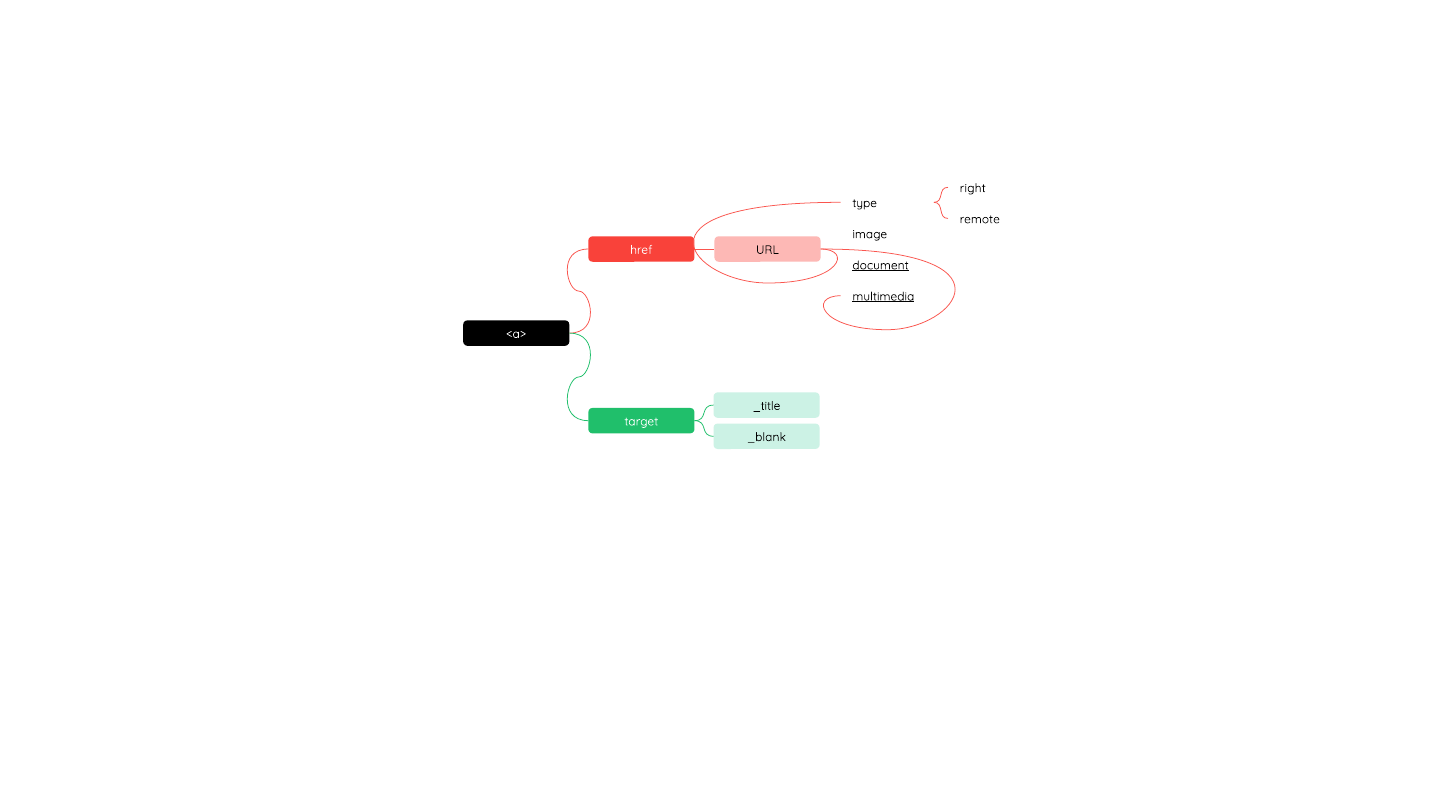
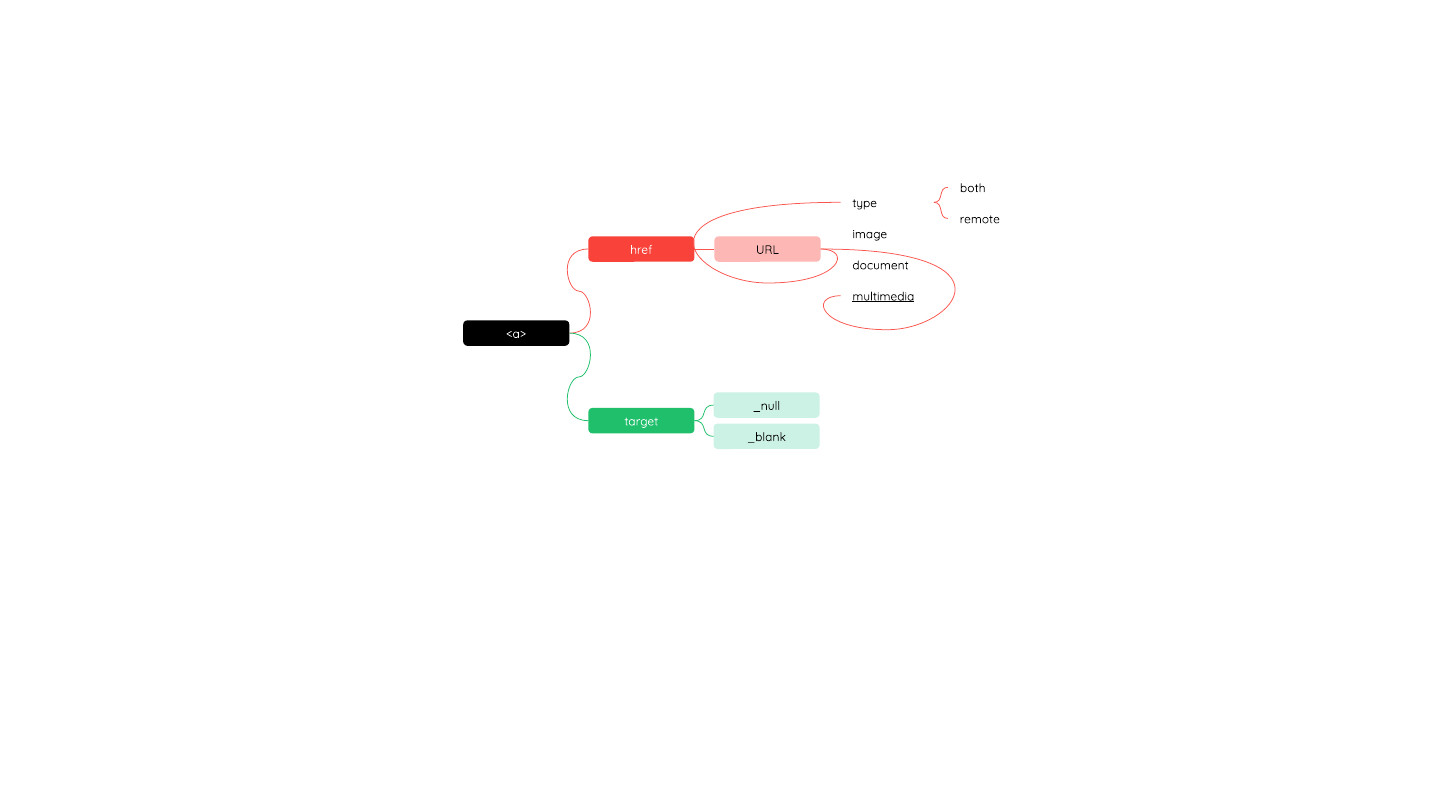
right: right -> both
document underline: present -> none
_title: _title -> _null
